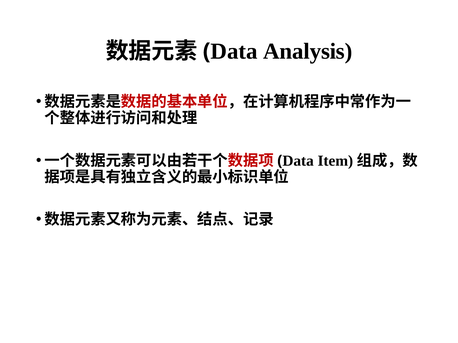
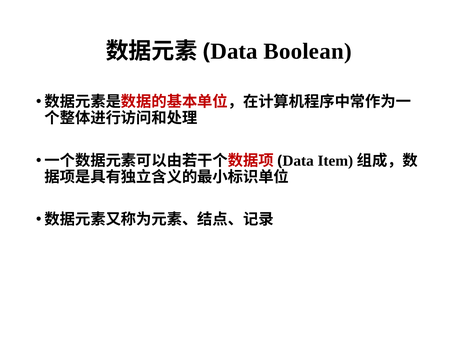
Analysis: Analysis -> Boolean
